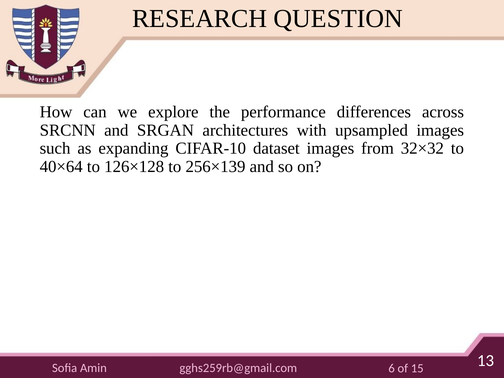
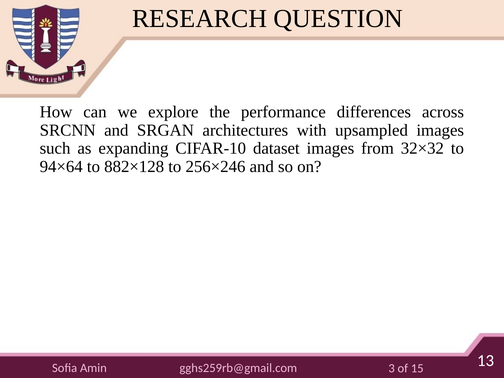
40×64: 40×64 -> 94×64
126×128: 126×128 -> 882×128
256×139: 256×139 -> 256×246
6: 6 -> 3
